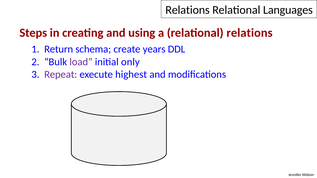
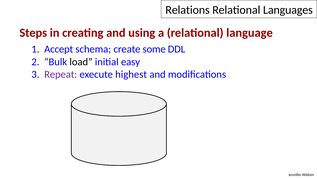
relational relations: relations -> language
Return: Return -> Accept
years: years -> some
load colour: purple -> black
only: only -> easy
